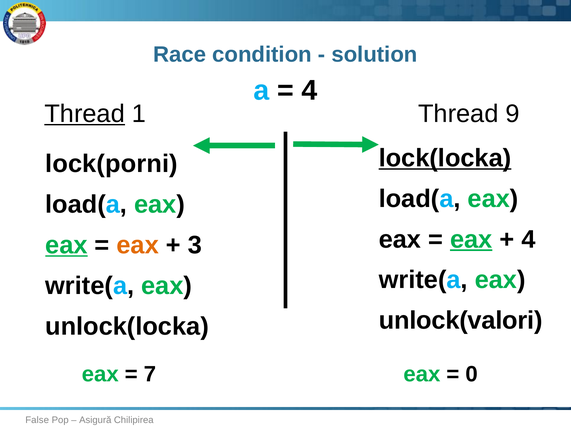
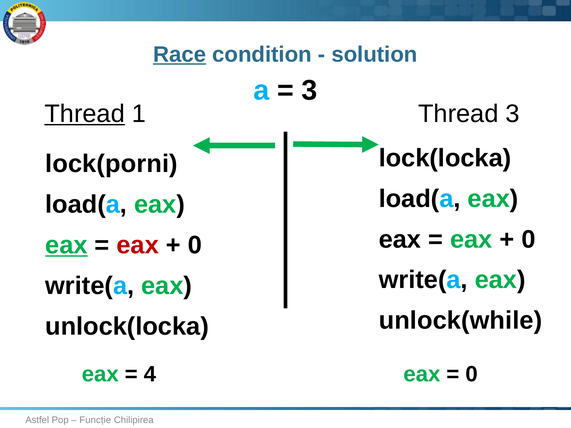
Race underline: none -> present
4 at (310, 91): 4 -> 3
Thread 9: 9 -> 3
lock(locka underline: present -> none
eax at (471, 239) underline: present -> none
4 at (528, 239): 4 -> 0
eax at (138, 245) colour: orange -> red
3 at (195, 245): 3 -> 0
unlock(valori: unlock(valori -> unlock(while
7: 7 -> 4
False: False -> Astfel
Asigură: Asigură -> Funcție
